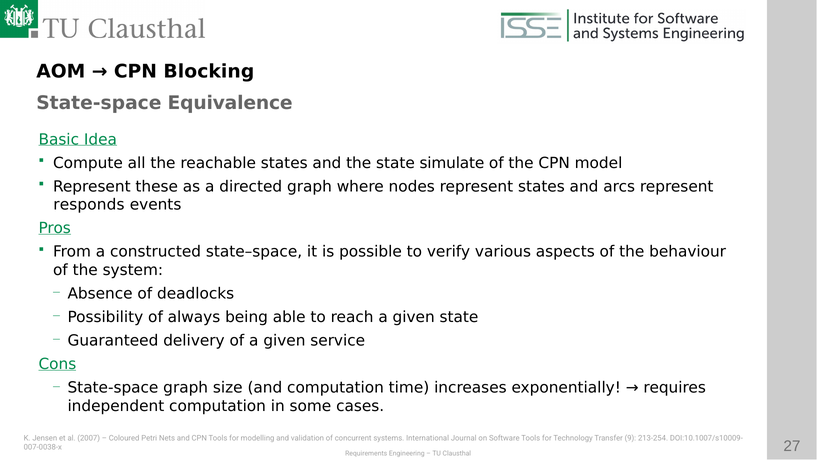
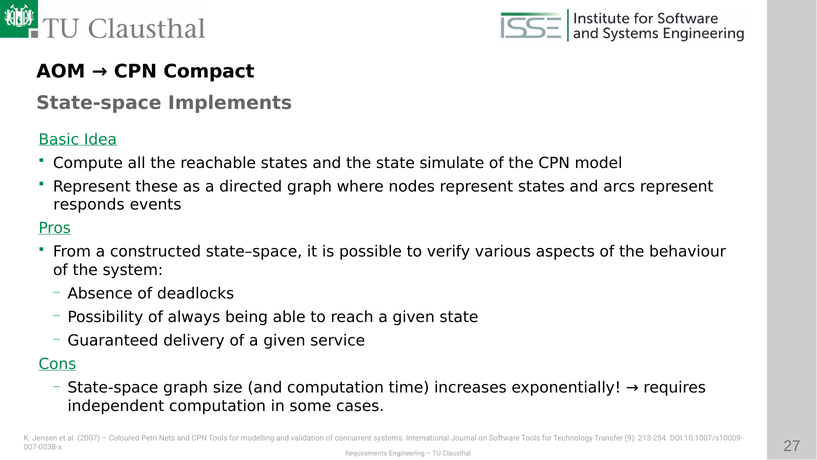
Blocking: Blocking -> Compact
Equivalence: Equivalence -> Implements
